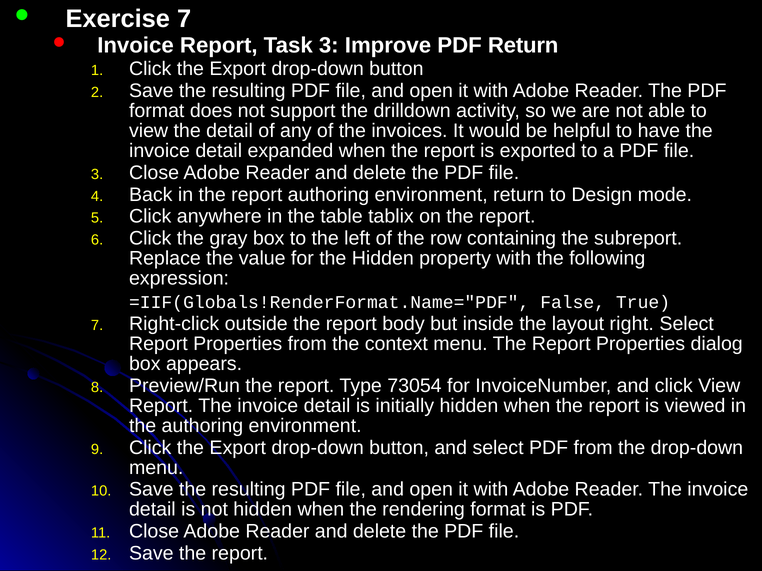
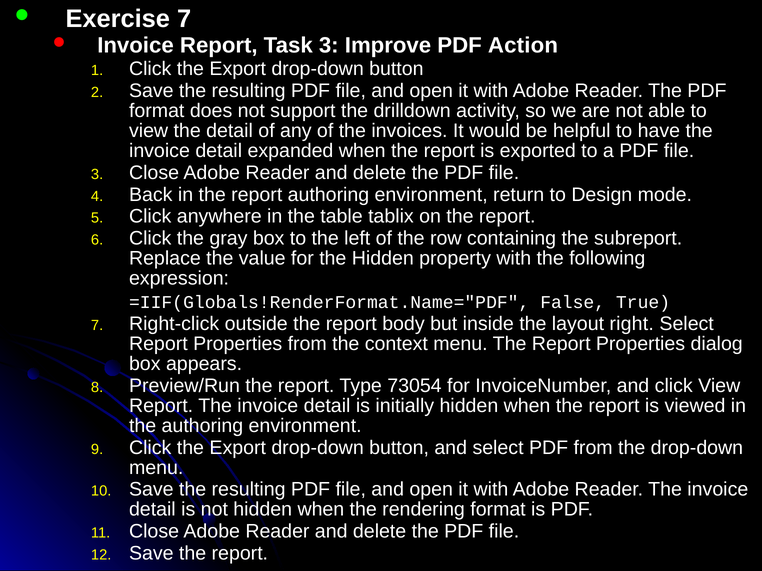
PDF Return: Return -> Action
